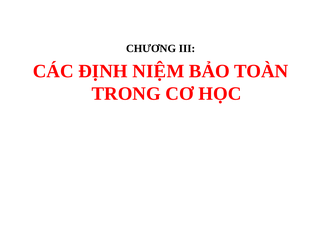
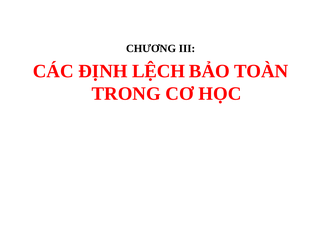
NIỆM: NIỆM -> LỆCH
